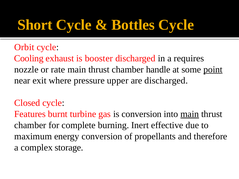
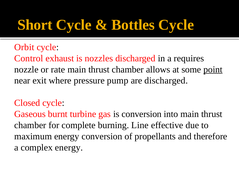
Cooling: Cooling -> Control
booster: booster -> nozzles
handle: handle -> allows
upper: upper -> pump
Features: Features -> Gaseous
main at (190, 114) underline: present -> none
Inert: Inert -> Line
complex storage: storage -> energy
